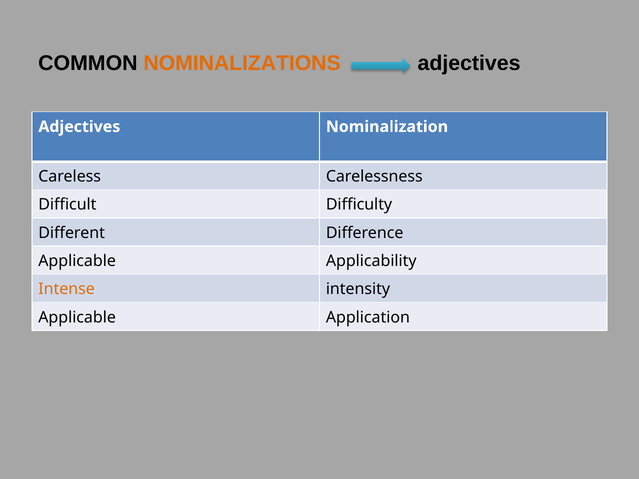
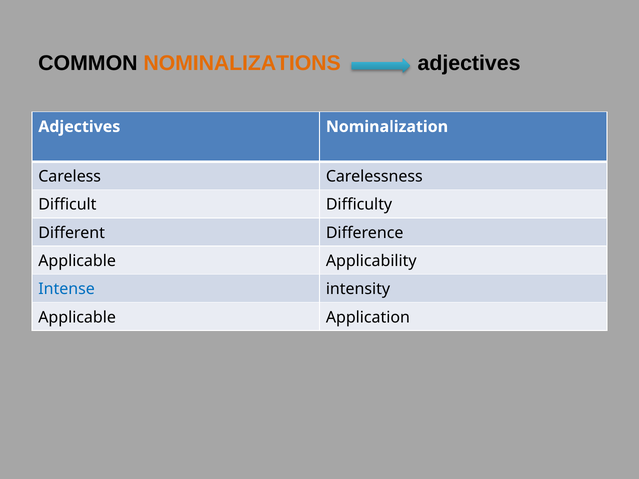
Intense colour: orange -> blue
